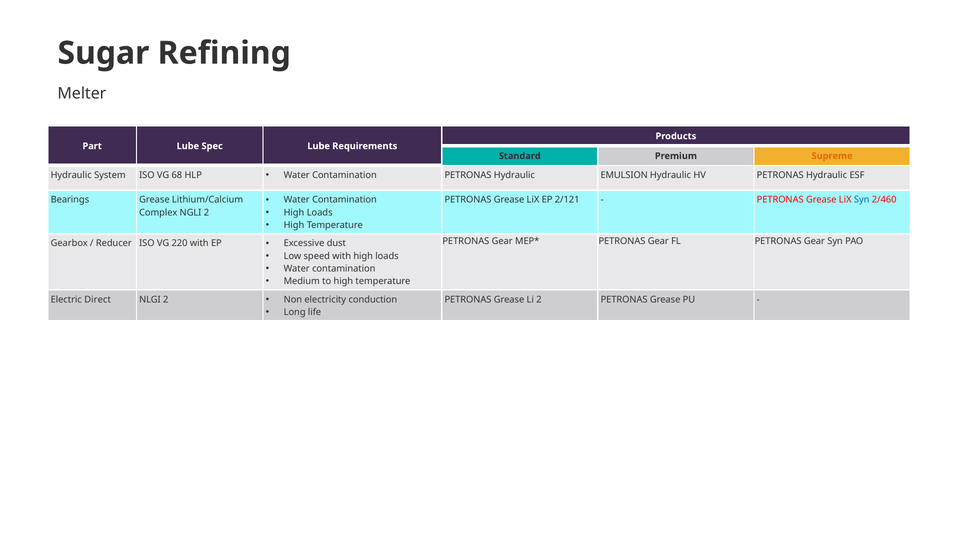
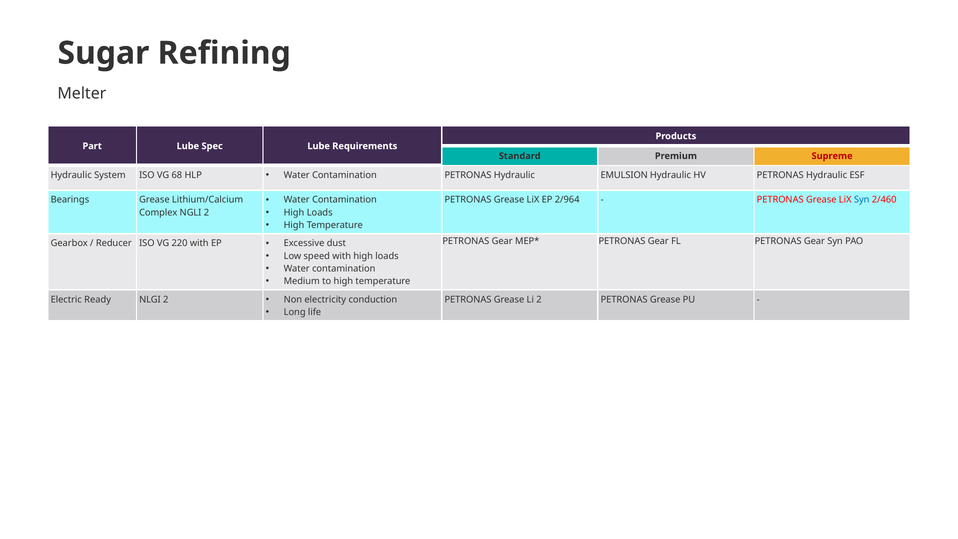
Supreme colour: orange -> red
2/121: 2/121 -> 2/964
Direct: Direct -> Ready
